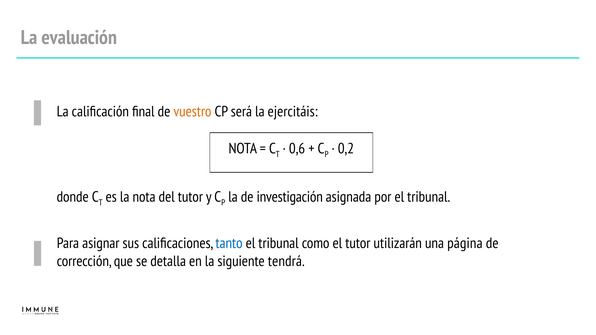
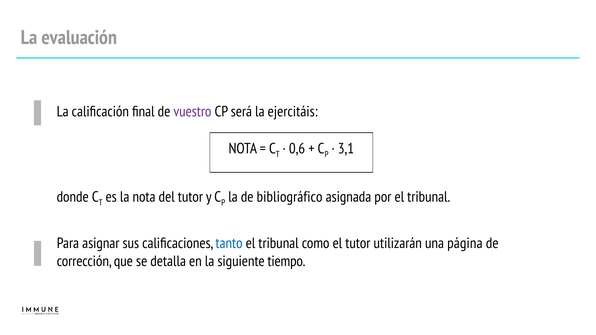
vuestro colour: orange -> purple
0,2: 0,2 -> 3,1
investigación: investigación -> bibliográfico
tendrá: tendrá -> tiempo
